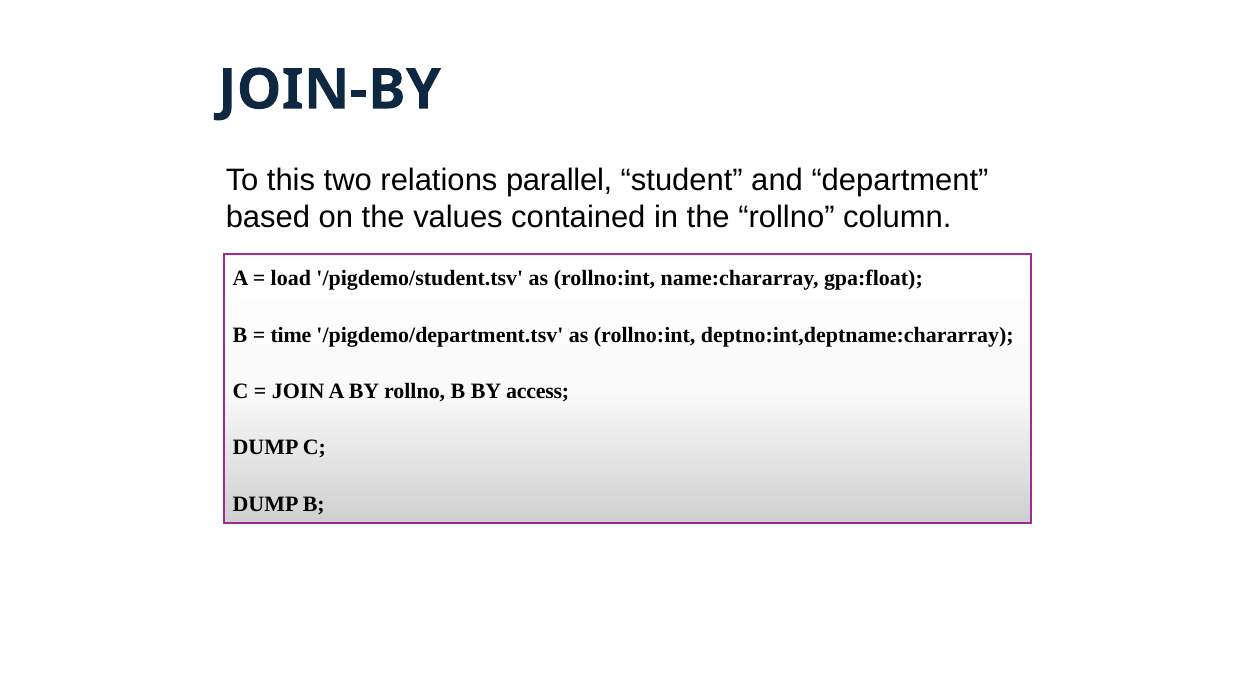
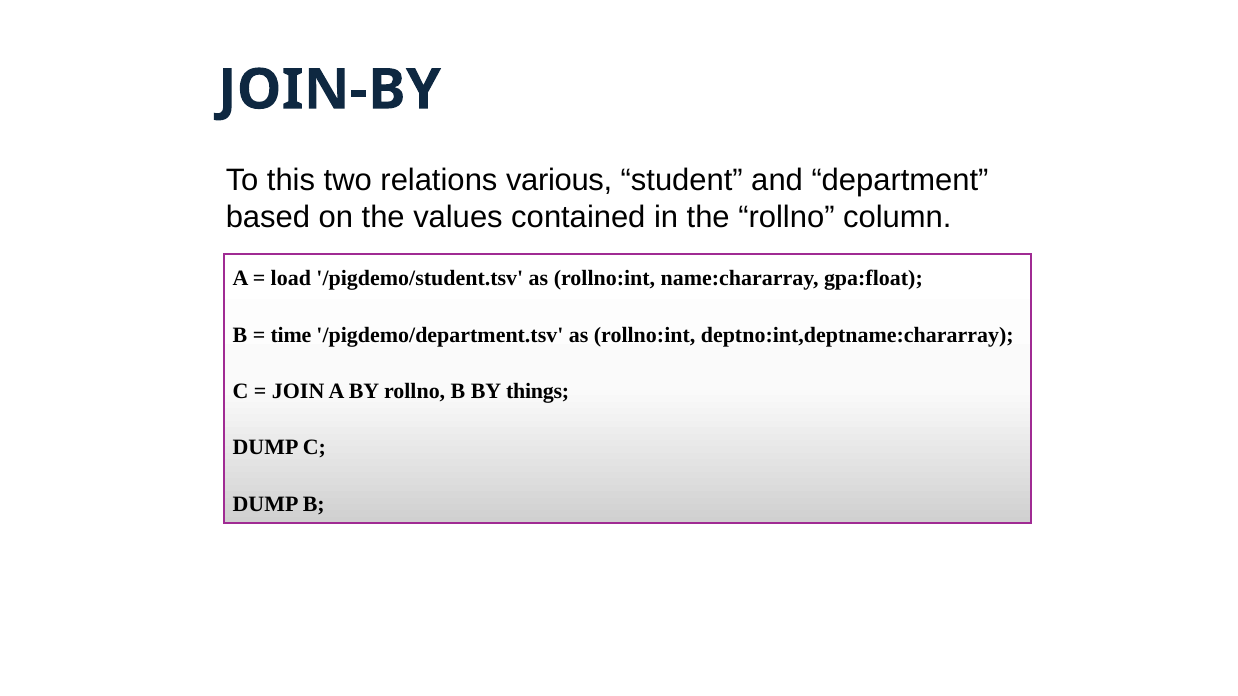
parallel: parallel -> various
access: access -> things
